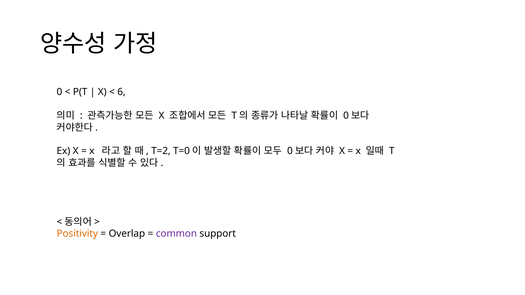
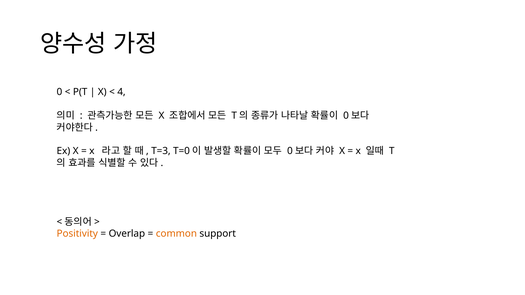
6: 6 -> 4
T=2: T=2 -> T=3
common colour: purple -> orange
